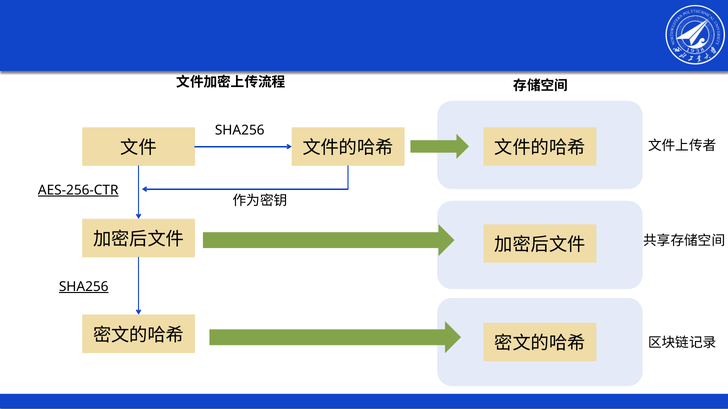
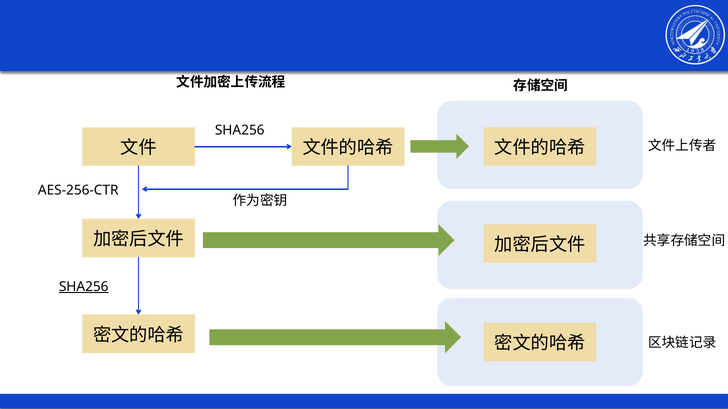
AES-256-CTR underline: present -> none
